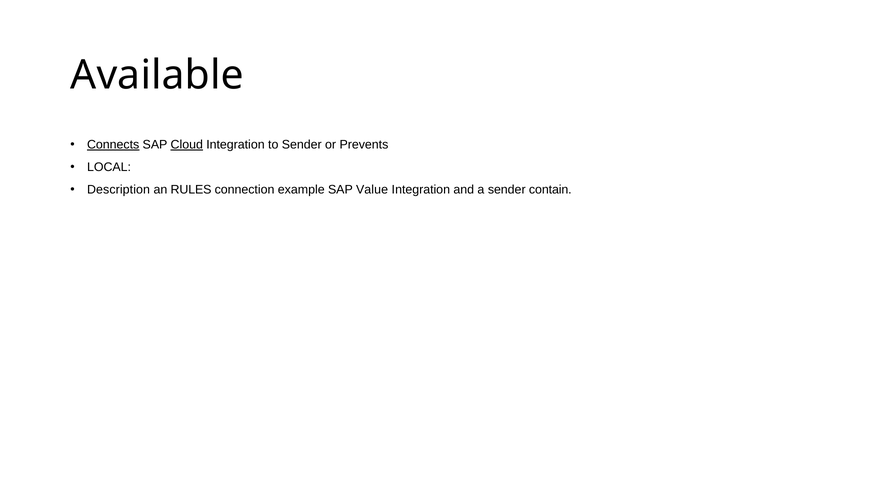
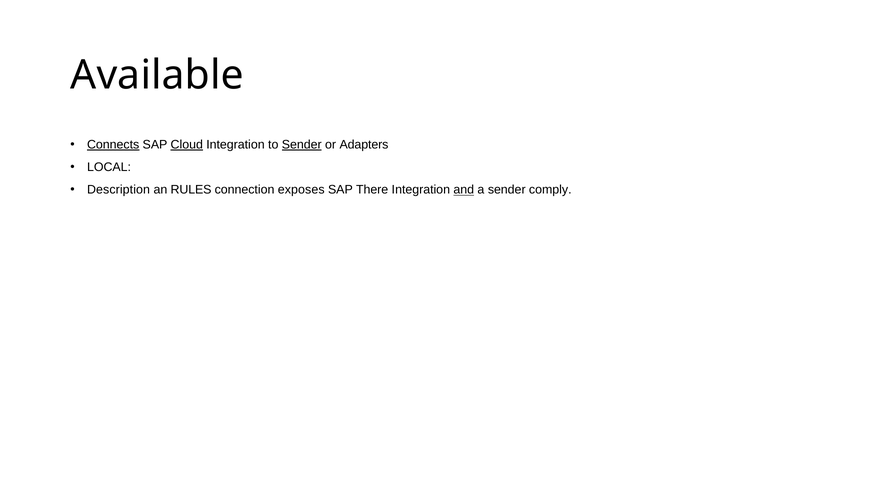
Sender at (302, 145) underline: none -> present
Prevents: Prevents -> Adapters
example: example -> exposes
Value: Value -> There
and underline: none -> present
contain: contain -> comply
